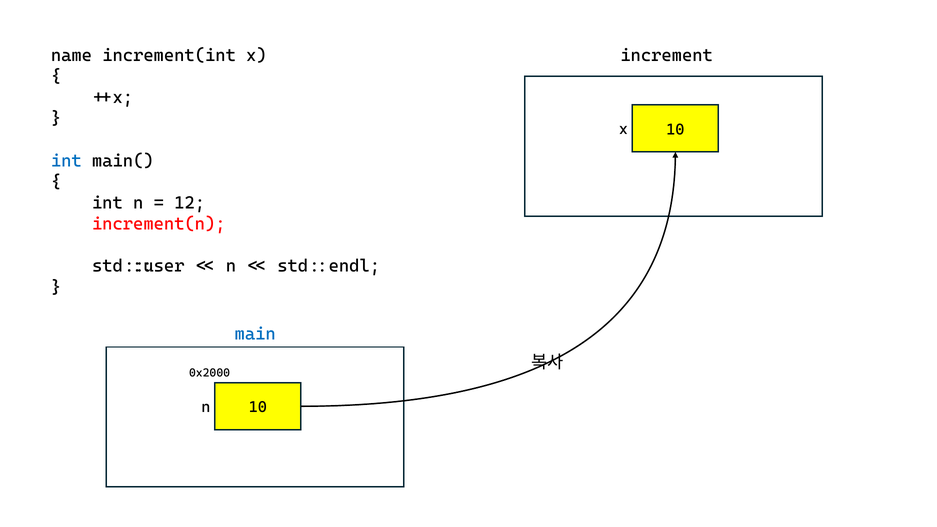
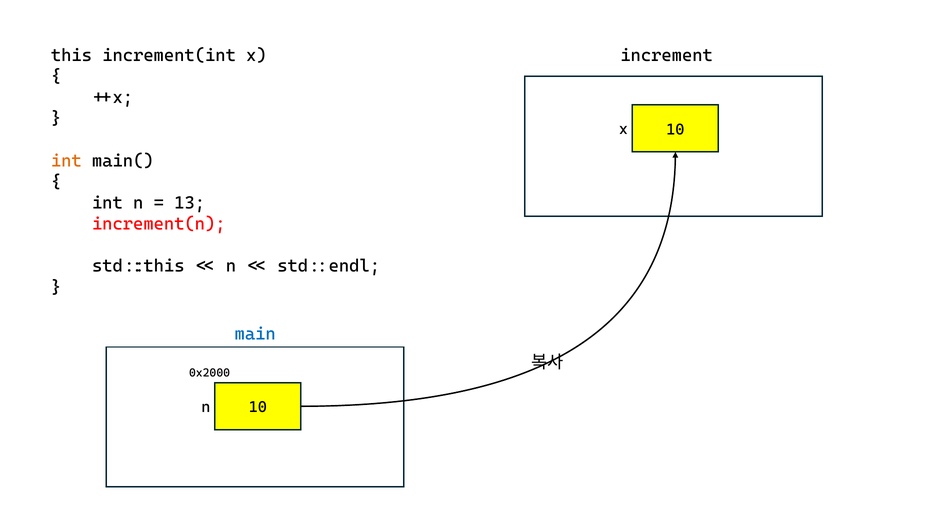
name: name -> this
int at (66, 161) colour: blue -> orange
12: 12 -> 13
std::user: std::user -> std::this
